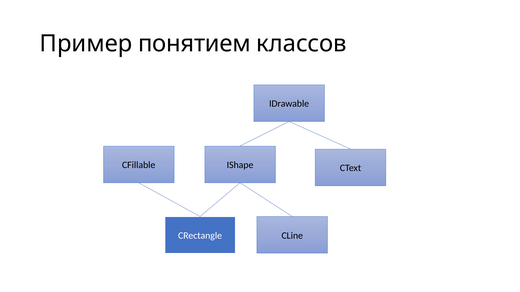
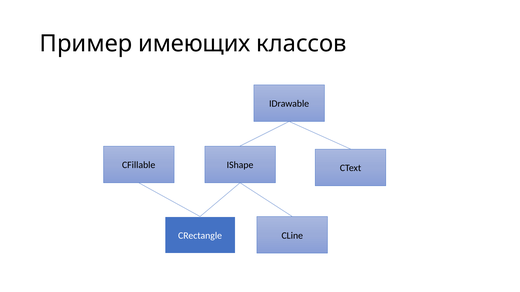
понятием: понятием -> имеющих
